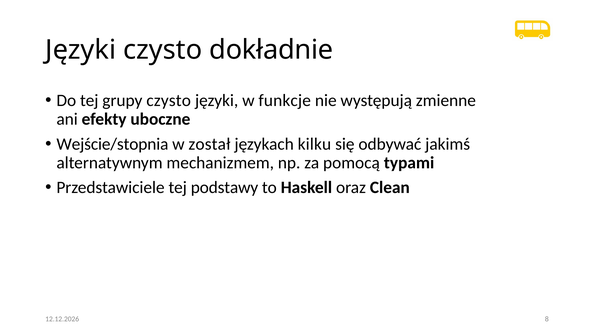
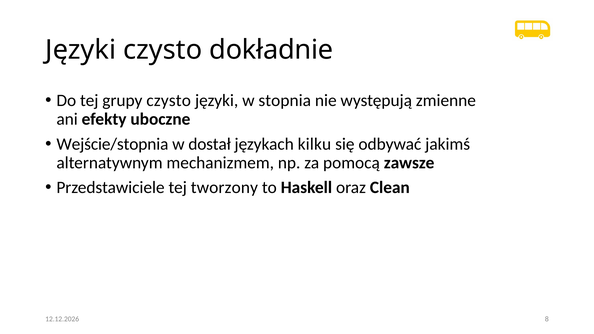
funkcje: funkcje -> stopnia
został: został -> dostał
typami: typami -> zawsze
podstawy: podstawy -> tworzony
